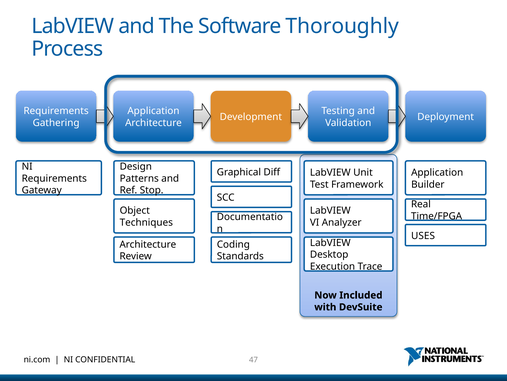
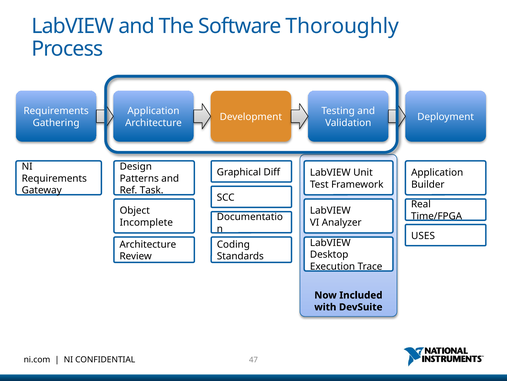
Stop: Stop -> Task
Techniques: Techniques -> Incomplete
